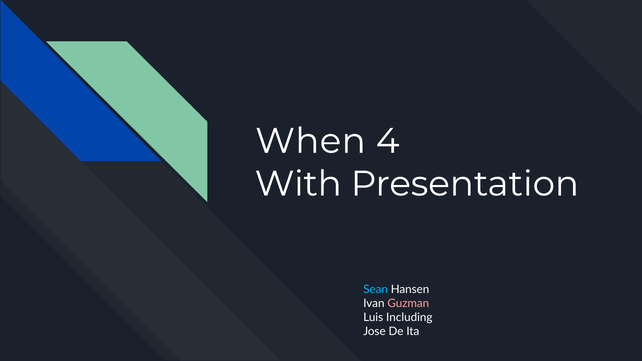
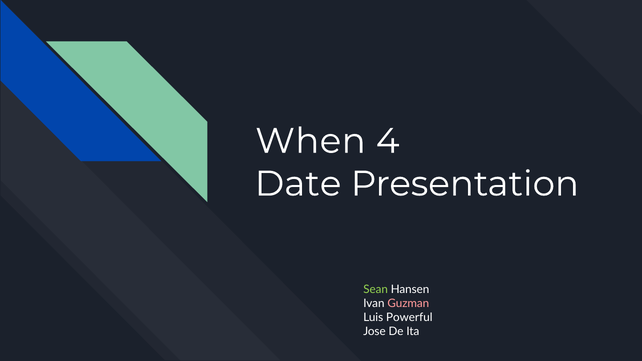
With: With -> Date
Sean colour: light blue -> light green
Including: Including -> Powerful
